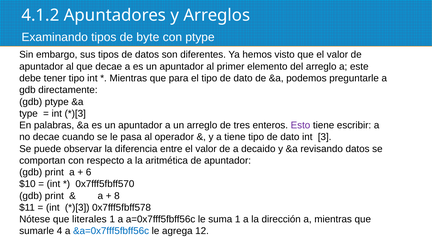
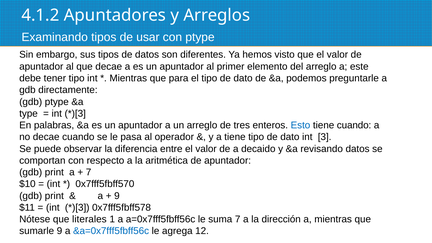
byte: byte -> usar
Esto colour: purple -> blue
tiene escribir: escribir -> cuando
6 at (89, 172): 6 -> 7
8 at (117, 196): 8 -> 9
suma 1: 1 -> 7
sumarle 4: 4 -> 9
